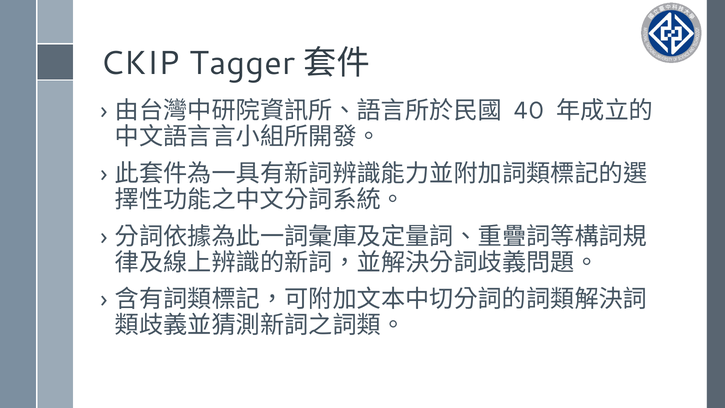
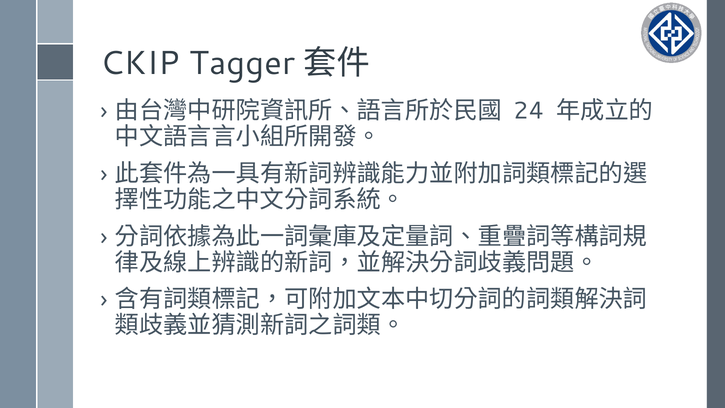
40: 40 -> 24
